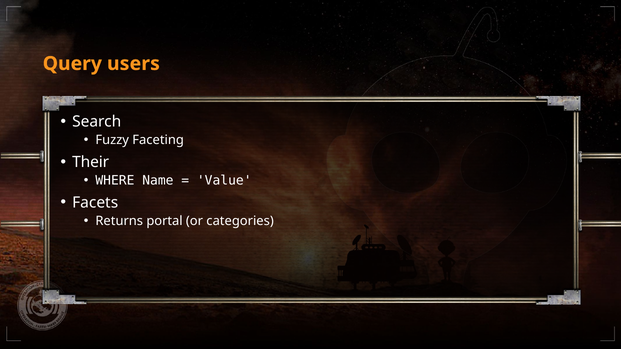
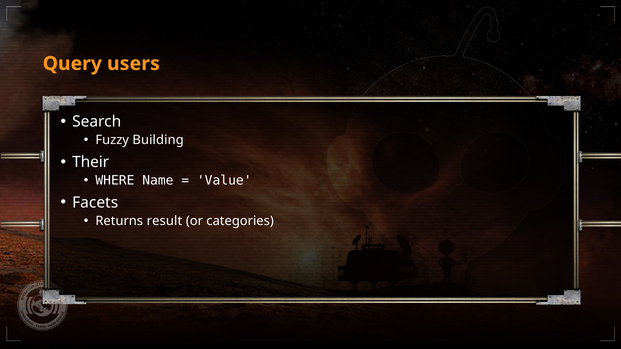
Faceting: Faceting -> Building
portal: portal -> result
